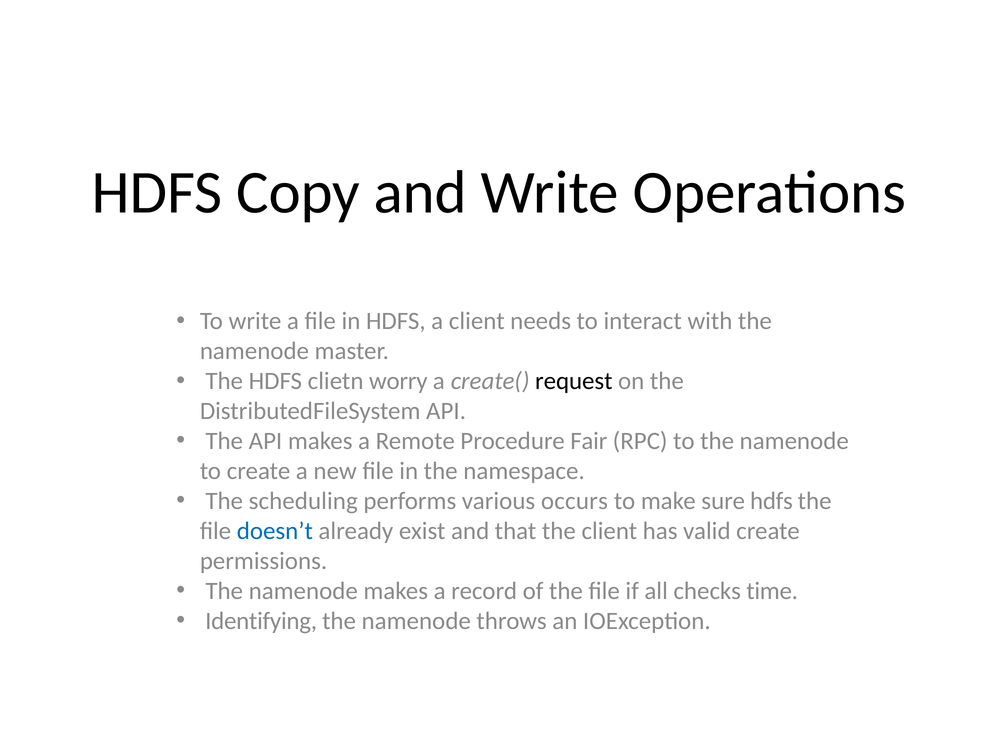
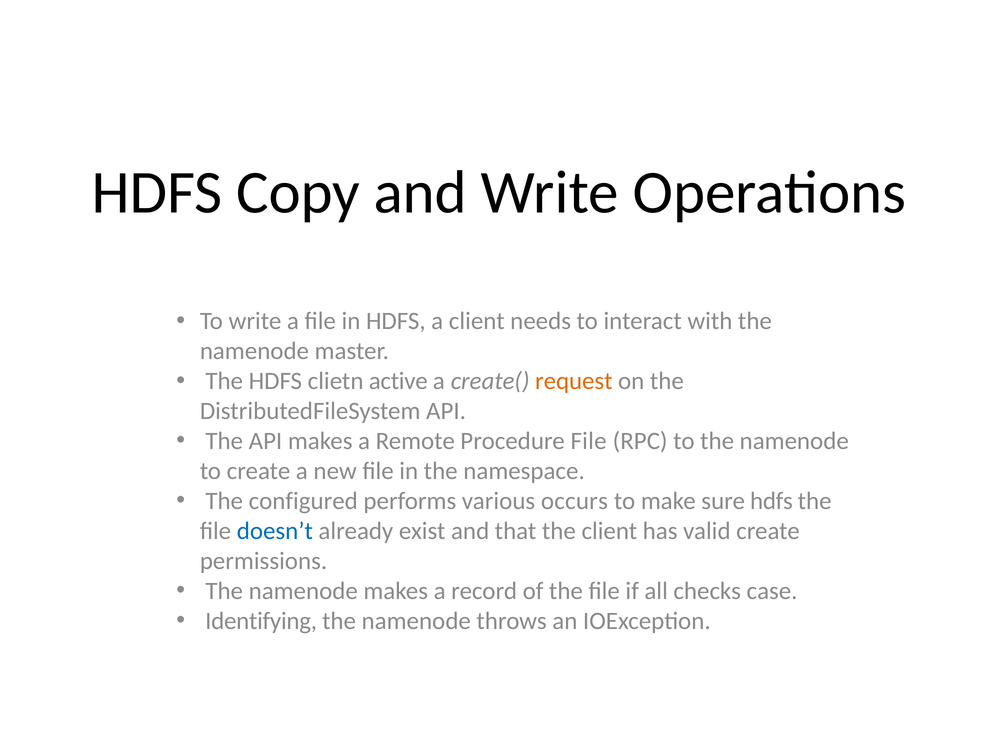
worry: worry -> active
request colour: black -> orange
Procedure Fair: Fair -> File
scheduling: scheduling -> configured
time: time -> case
